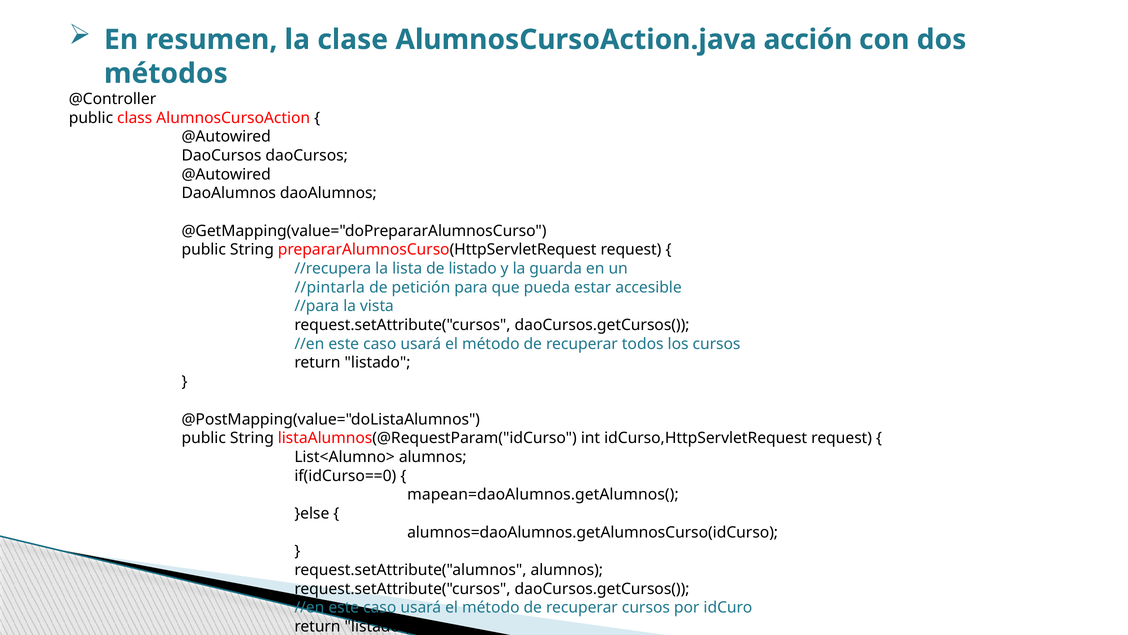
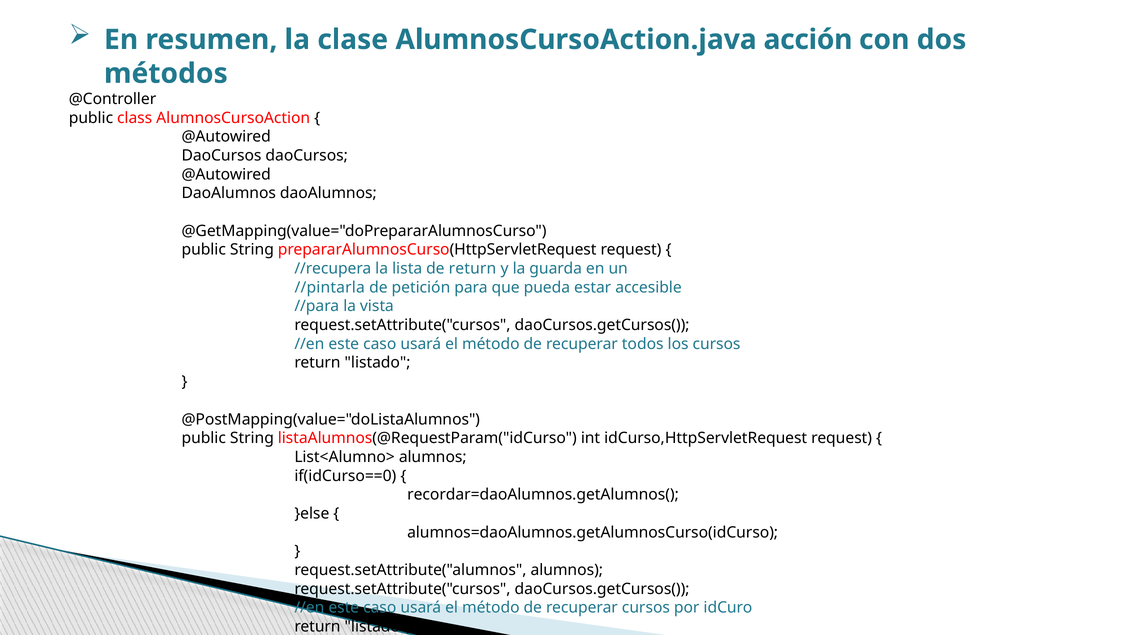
de listado: listado -> return
mapean=daoAlumnos.getAlumnos(: mapean=daoAlumnos.getAlumnos( -> recordar=daoAlumnos.getAlumnos(
